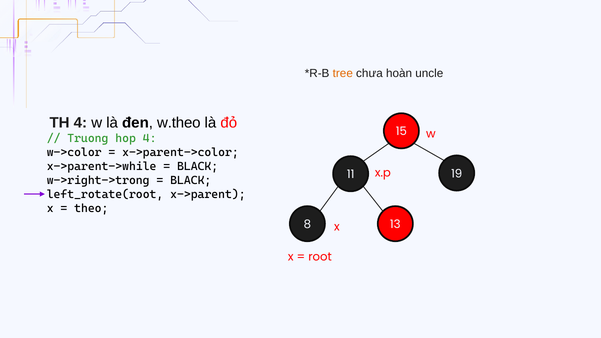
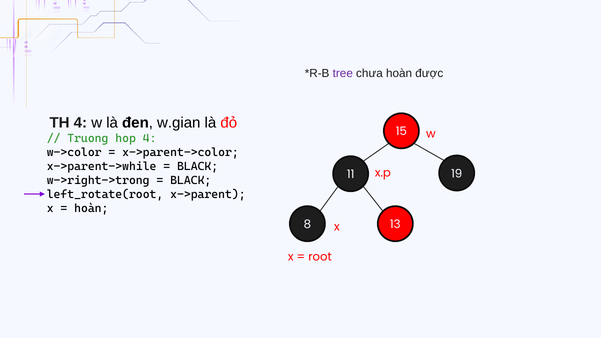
tree colour: orange -> purple
uncle: uncle -> được
w.theo: w.theo -> w.gian
theo at (91, 208): theo -> hoàn
